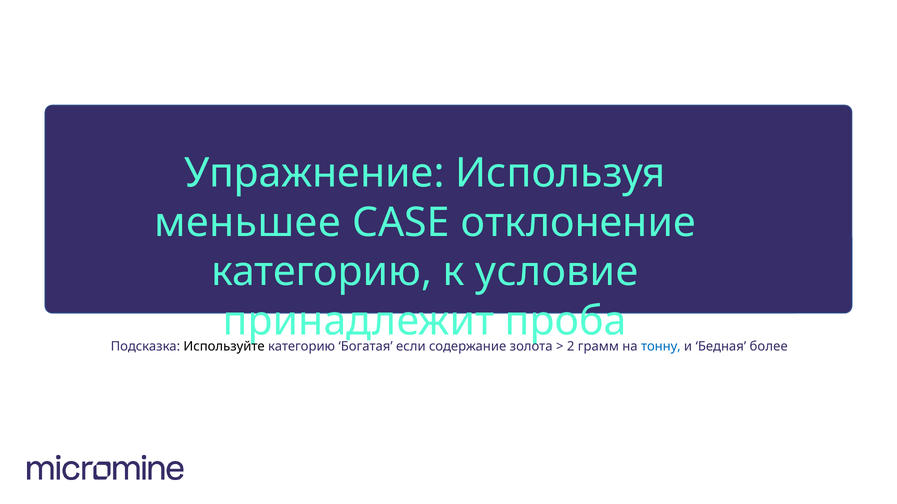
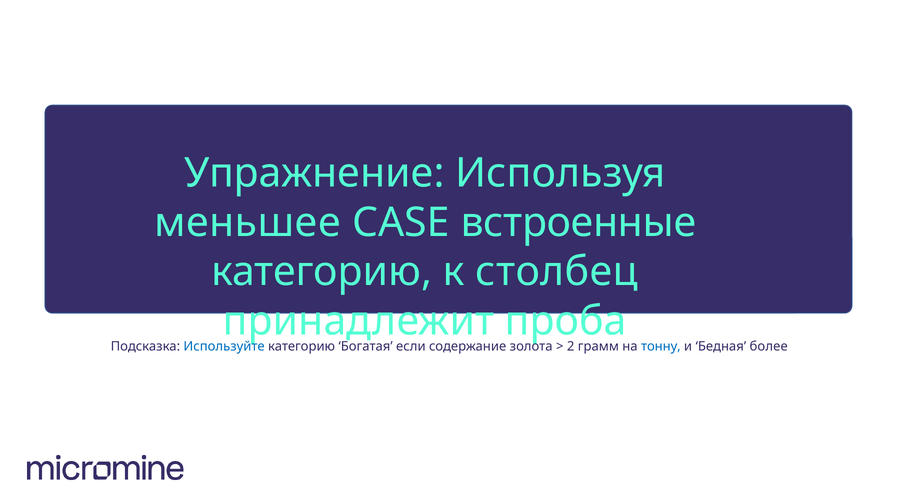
отклонение: отклонение -> встроенные
условие: условие -> столбец
Используйте colour: black -> blue
